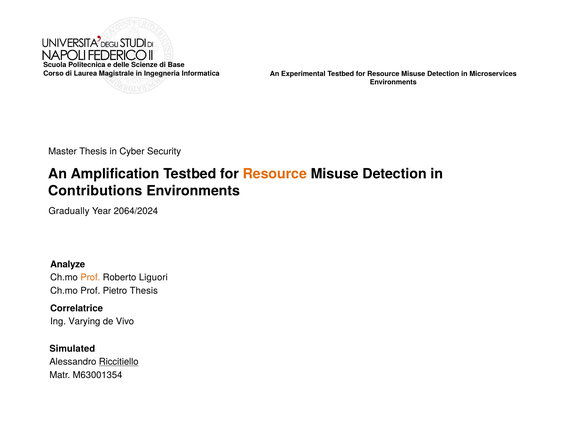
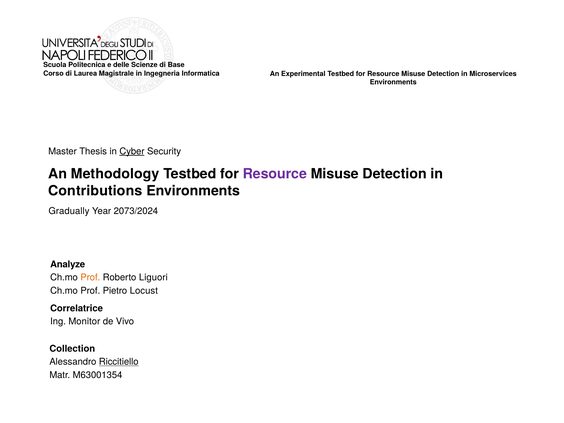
Cyber underline: none -> present
Amplification: Amplification -> Methodology
Resource at (275, 174) colour: orange -> purple
2064/2024: 2064/2024 -> 2073/2024
Pietro Thesis: Thesis -> Locust
Varying: Varying -> Monitor
Simulated: Simulated -> Collection
